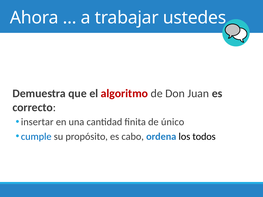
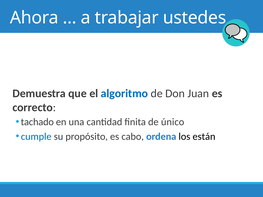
algoritmo colour: red -> blue
insertar: insertar -> tachado
todos: todos -> están
